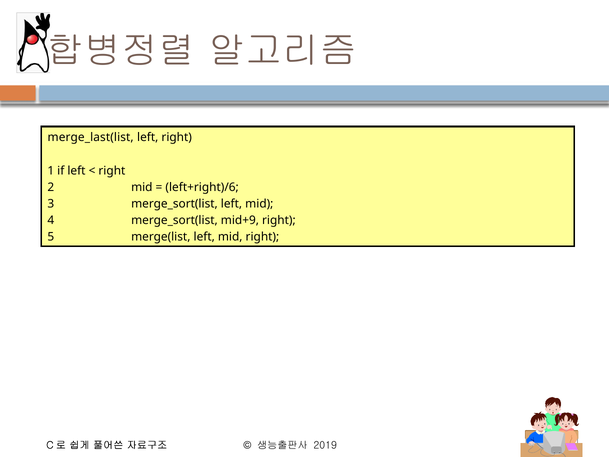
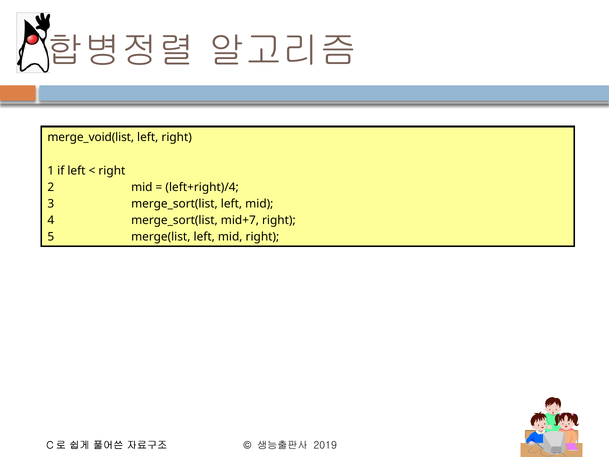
merge_last(list: merge_last(list -> merge_void(list
left+right)/6: left+right)/6 -> left+right)/4
mid+9: mid+9 -> mid+7
